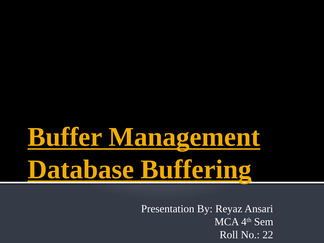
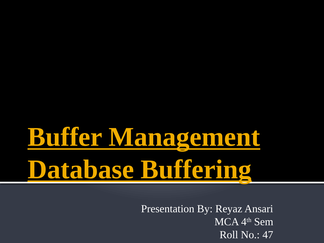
22: 22 -> 47
